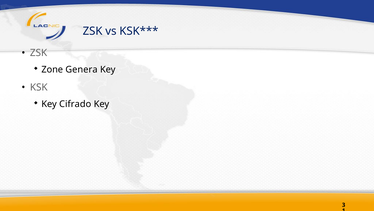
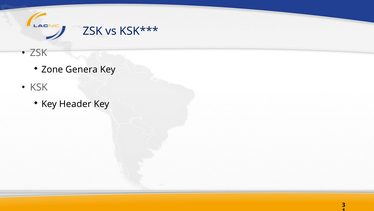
Cifrado: Cifrado -> Header
